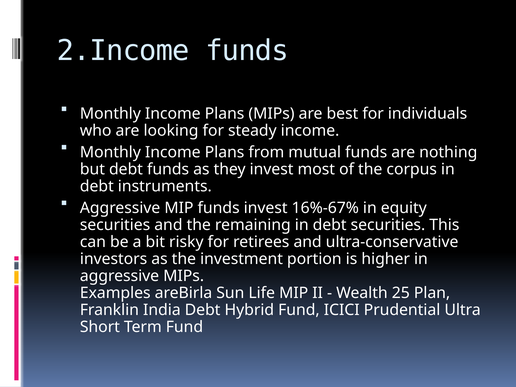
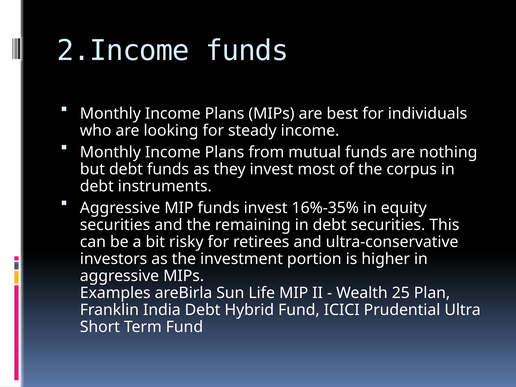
16%-67%: 16%-67% -> 16%-35%
